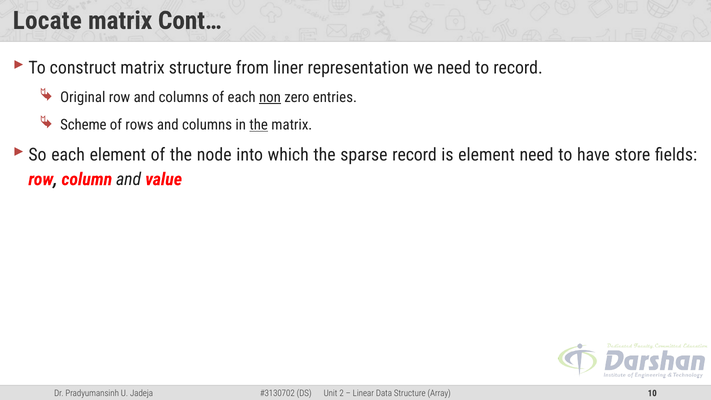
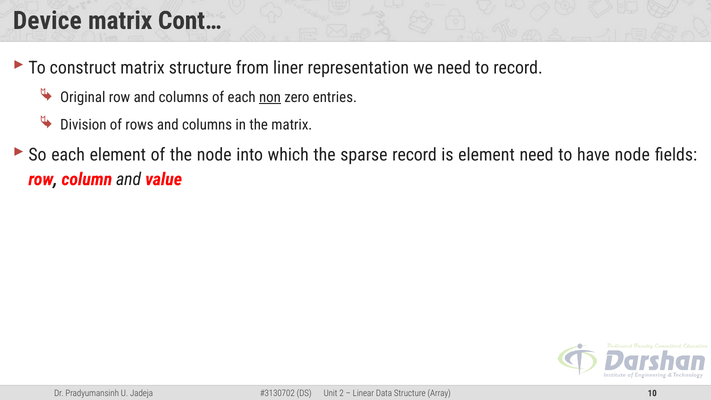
Locate: Locate -> Device
Scheme: Scheme -> Division
the at (259, 125) underline: present -> none
have store: store -> node
